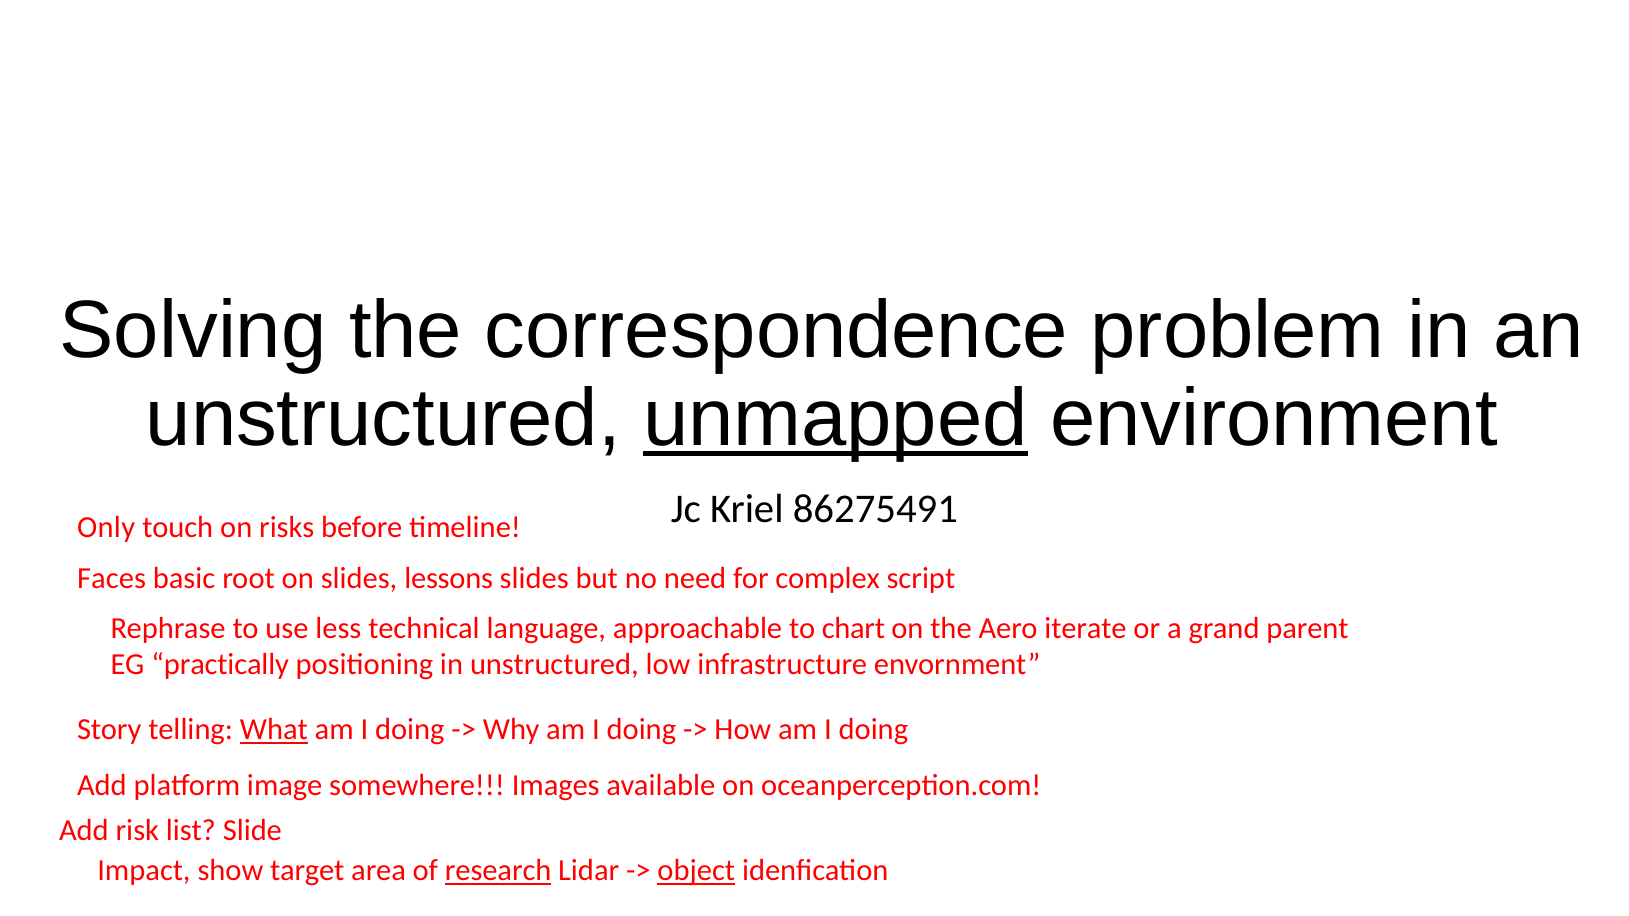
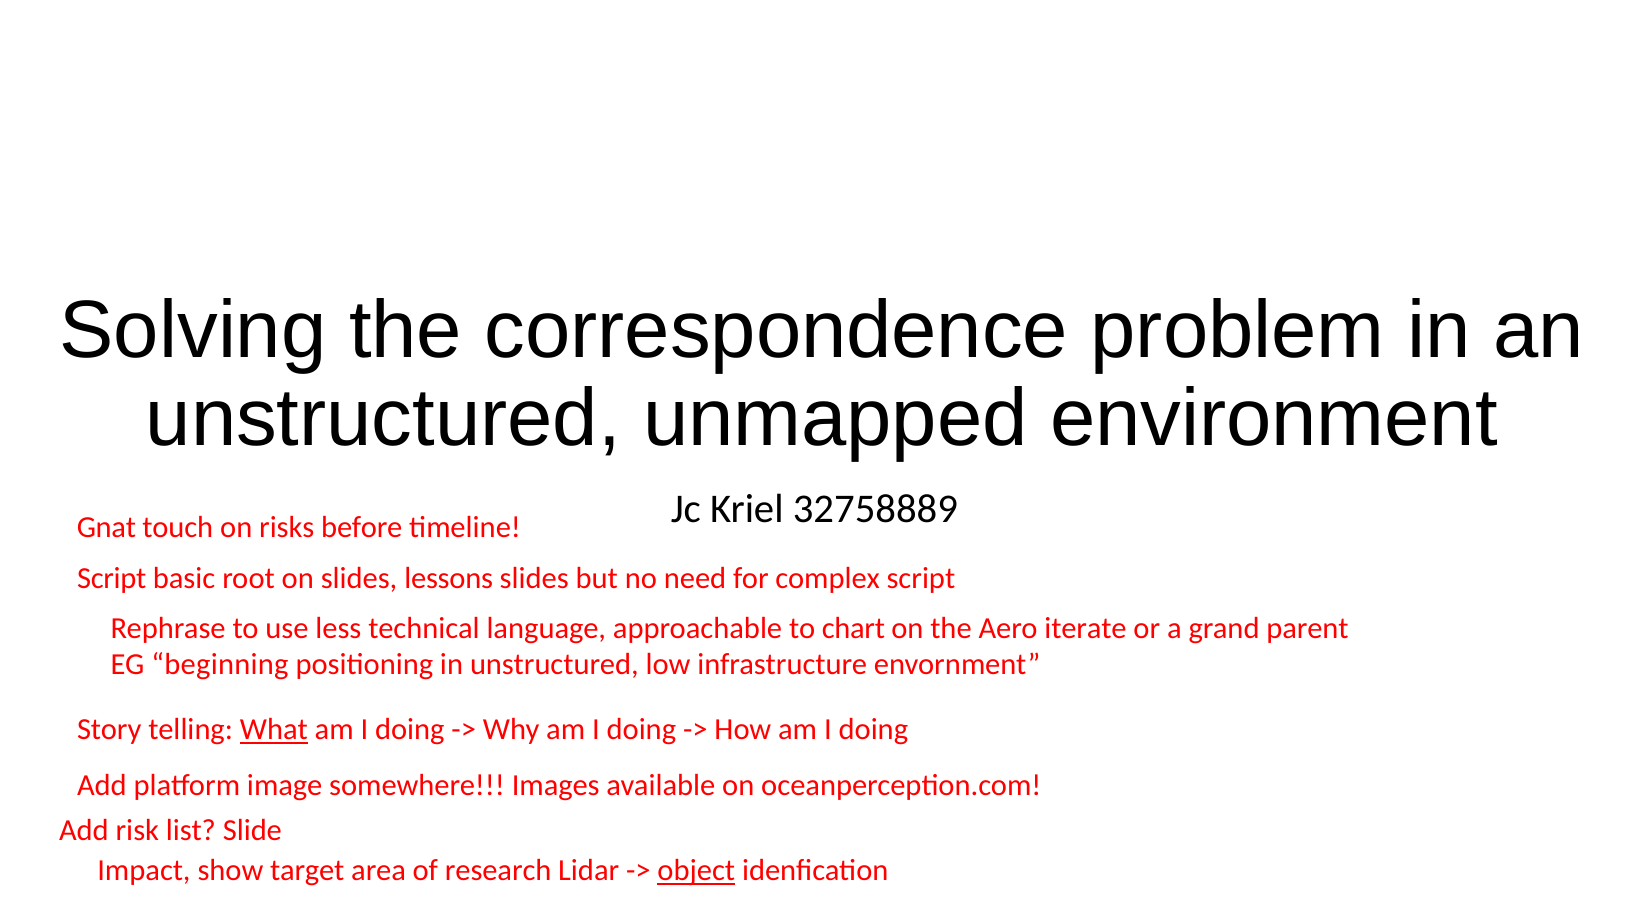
unmapped underline: present -> none
86275491: 86275491 -> 32758889
Only: Only -> Gnat
Faces at (112, 579): Faces -> Script
practically: practically -> beginning
research underline: present -> none
